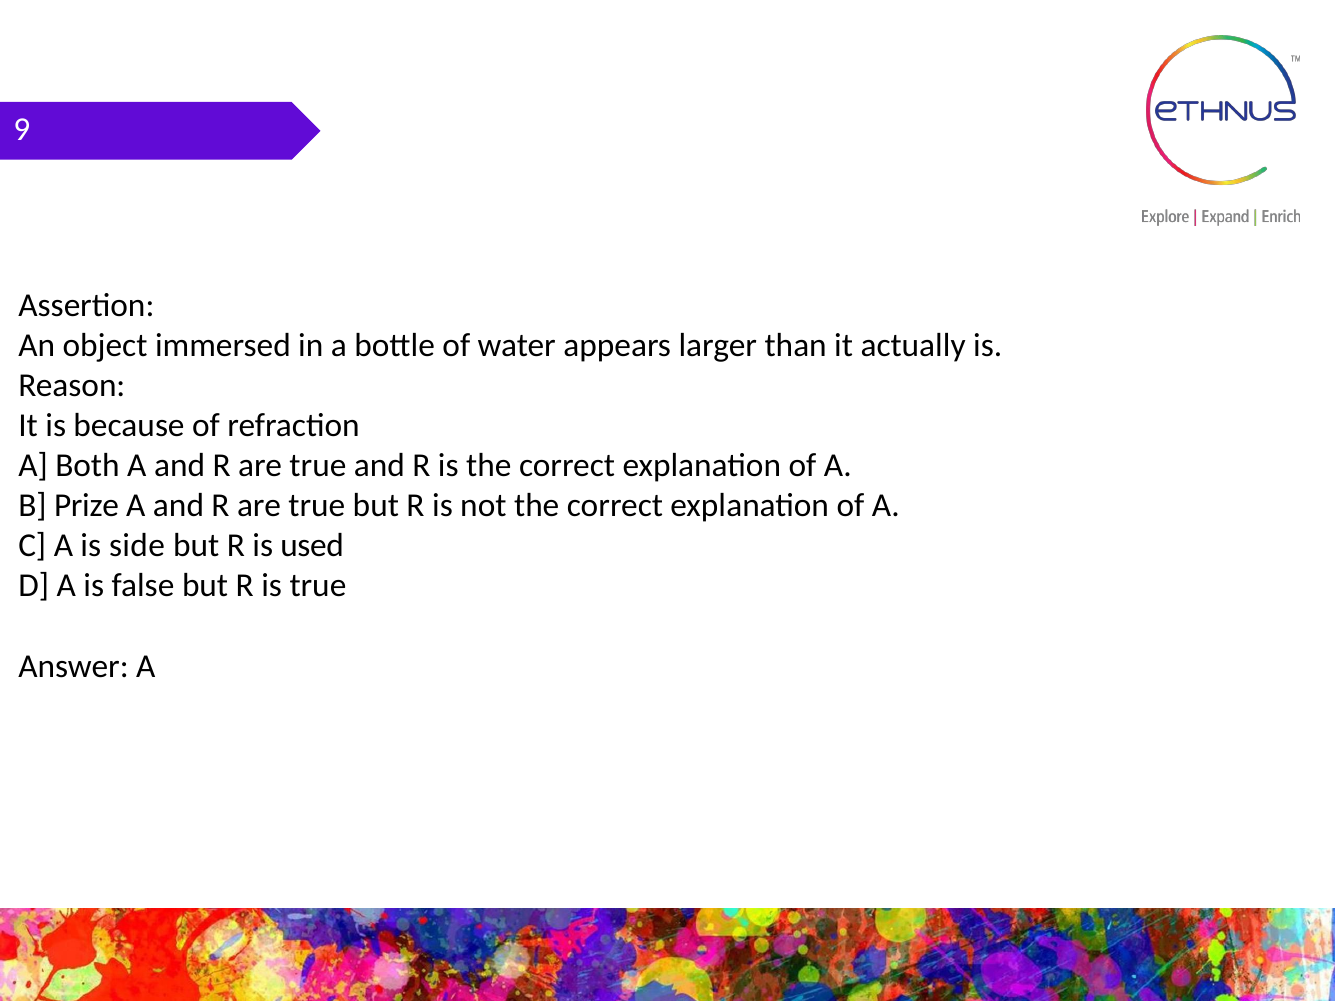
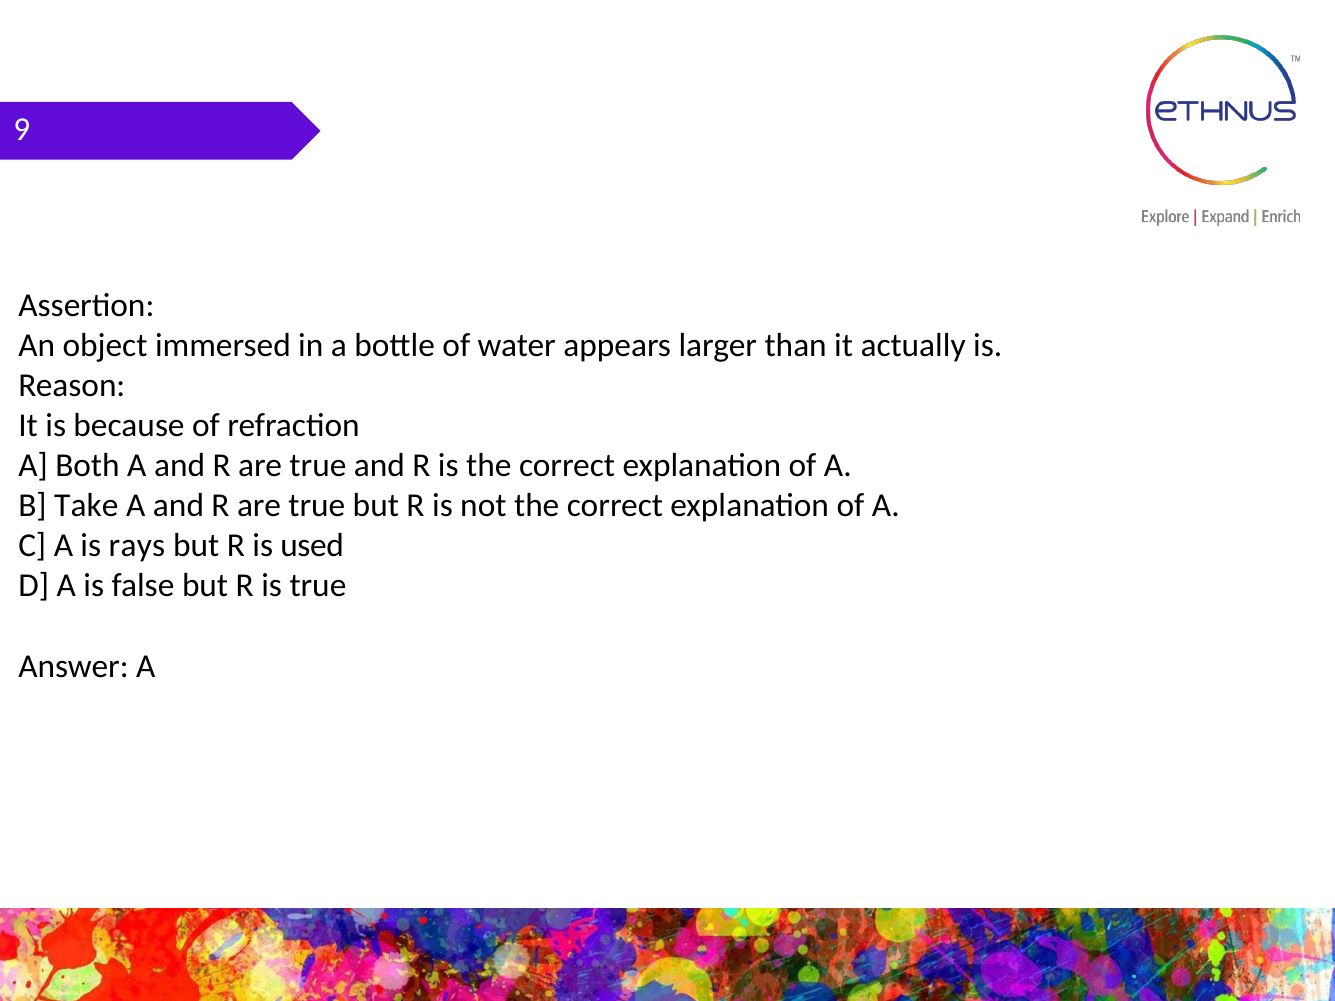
Prize: Prize -> Take
side: side -> rays
